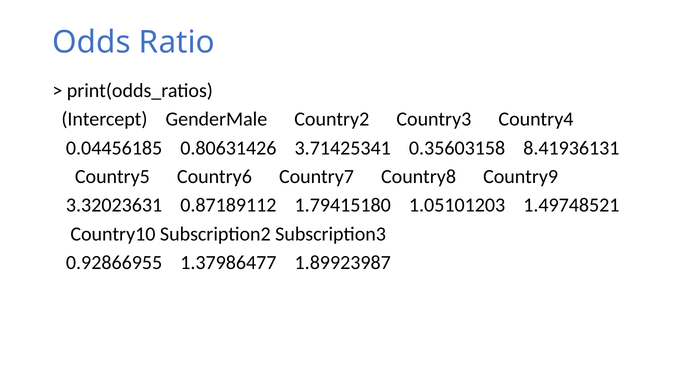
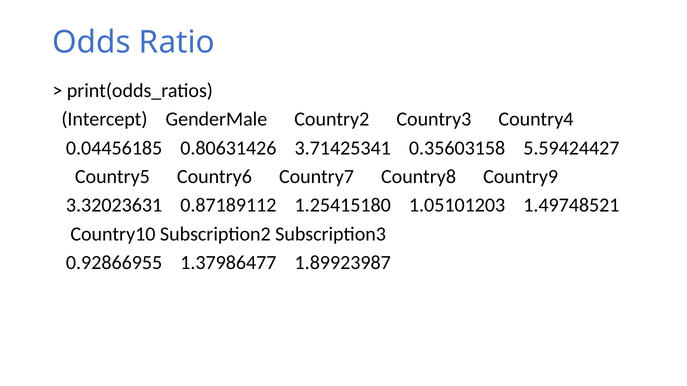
8.41936131: 8.41936131 -> 5.59424427
1.79415180: 1.79415180 -> 1.25415180
